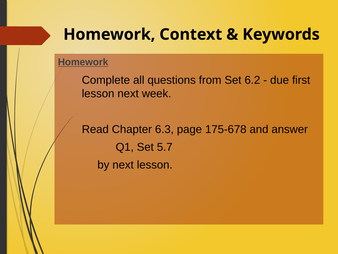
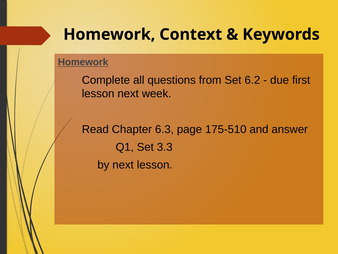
175-678: 175-678 -> 175-510
5.7: 5.7 -> 3.3
